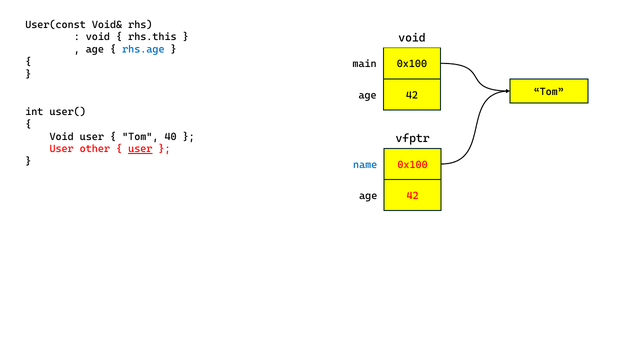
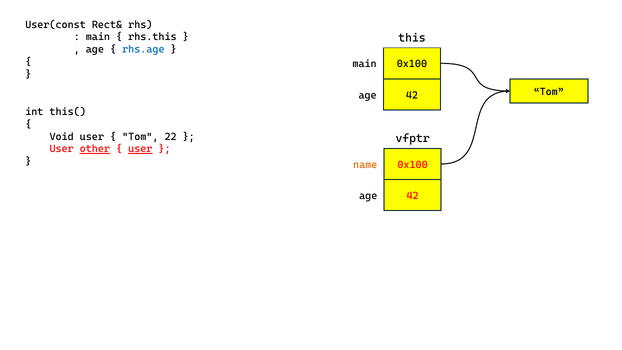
Void&: Void& -> Rect&
void at (98, 37): void -> main
void at (412, 38): void -> this
user(: user( -> this(
40: 40 -> 22
other underline: none -> present
name colour: blue -> orange
